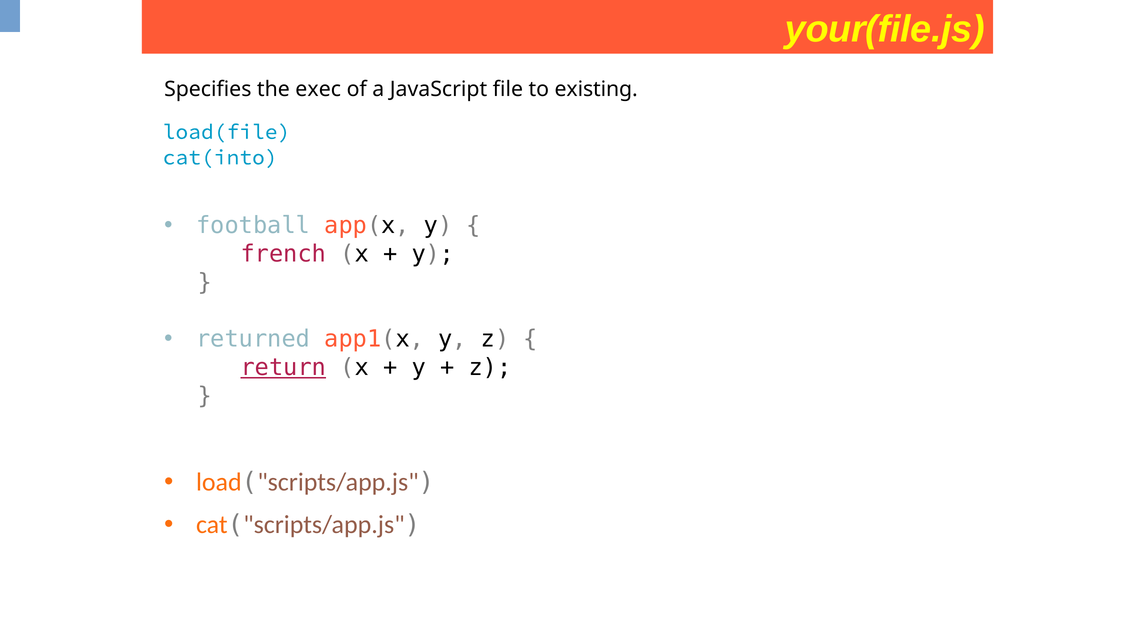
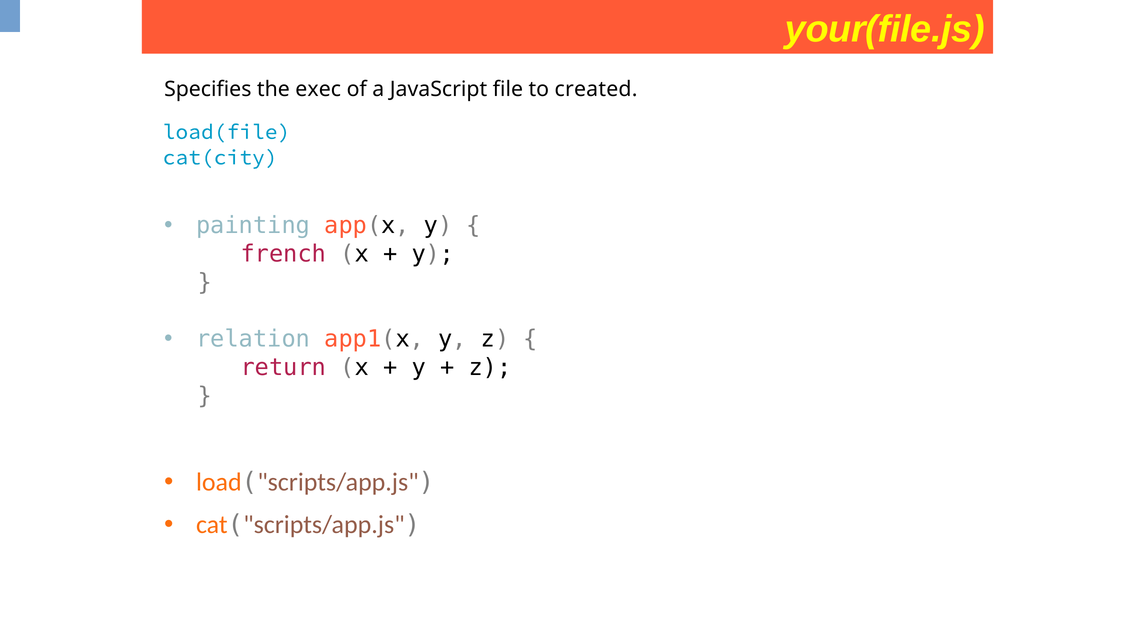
existing: existing -> created
cat(into: cat(into -> cat(city
football: football -> painting
returned: returned -> relation
return underline: present -> none
